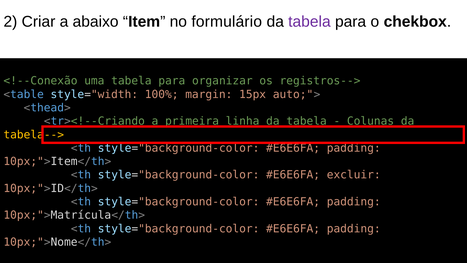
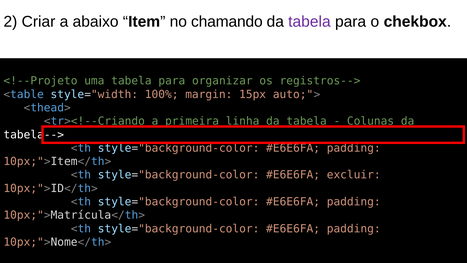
formulário: formulário -> chamando
<!--Conexão: <!--Conexão -> <!--Projeto
tabela--> colour: yellow -> white
